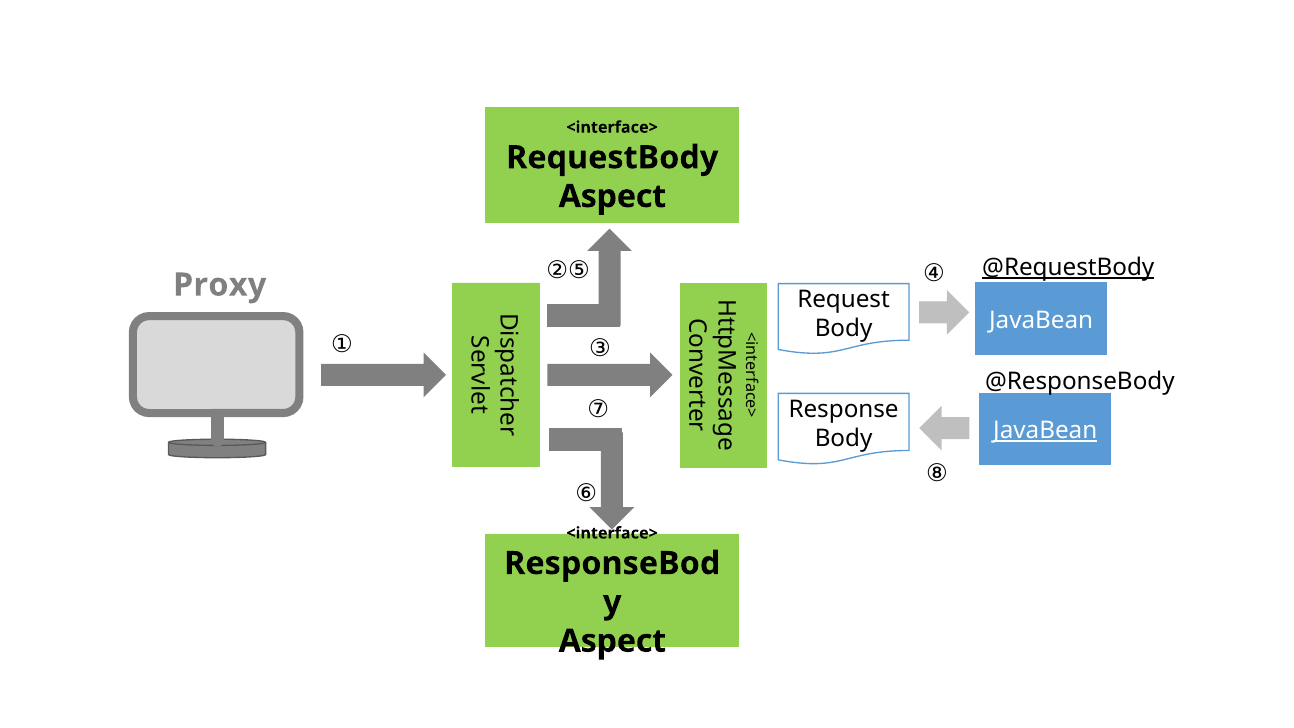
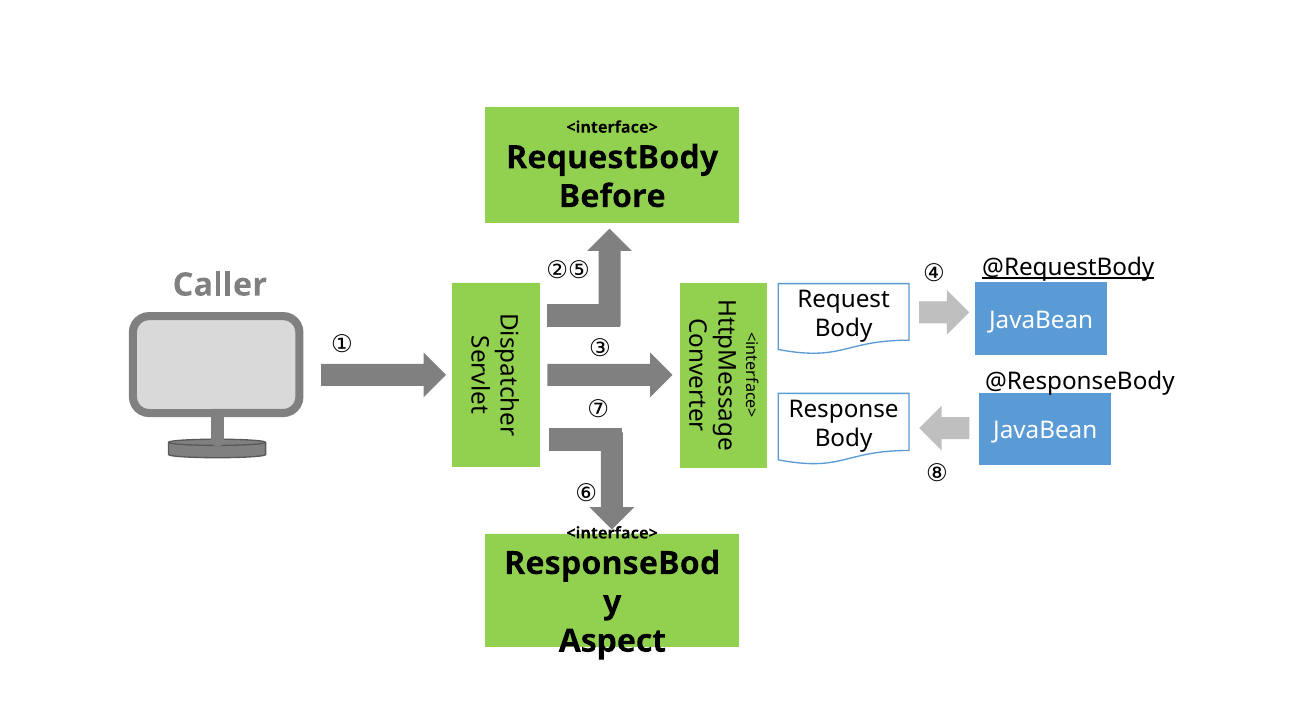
Aspect at (612, 196): Aspect -> Before
Proxy: Proxy -> Caller
JavaBean at (1045, 431) underline: present -> none
